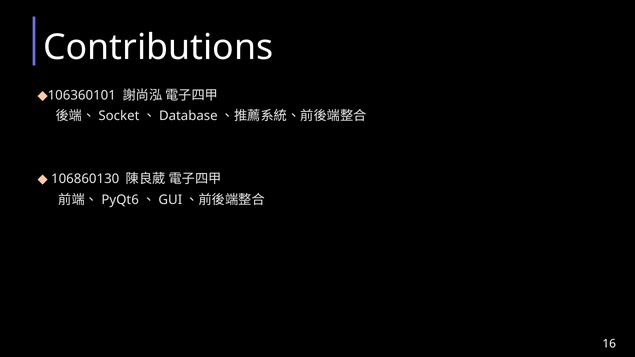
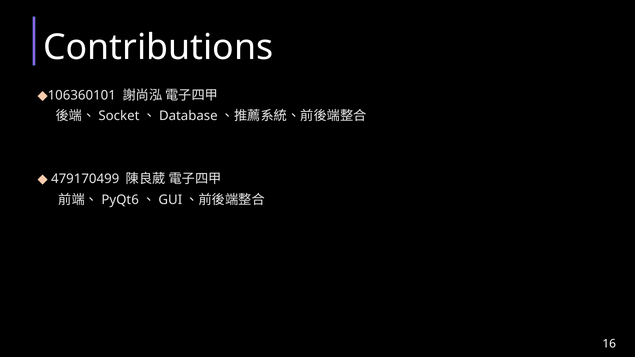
106860130: 106860130 -> 479170499
